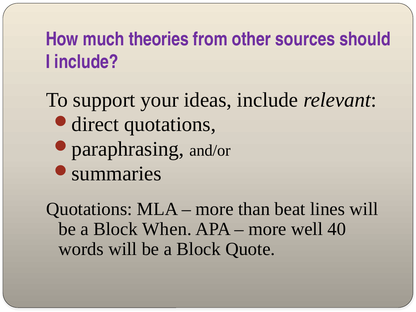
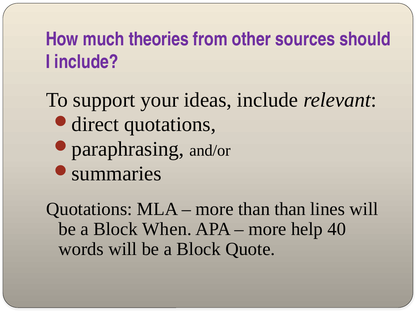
than beat: beat -> than
well: well -> help
